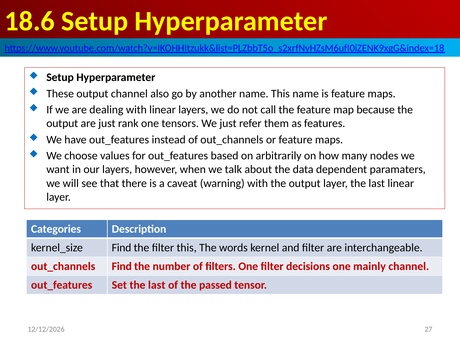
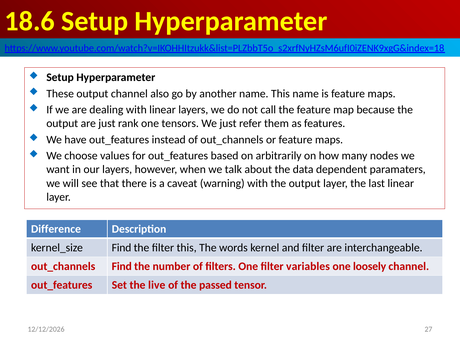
Categories: Categories -> Difference
decisions: decisions -> variables
mainly: mainly -> loosely
Set the last: last -> live
